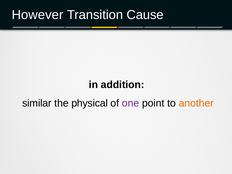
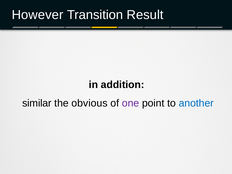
Cause: Cause -> Result
physical: physical -> obvious
another colour: orange -> blue
